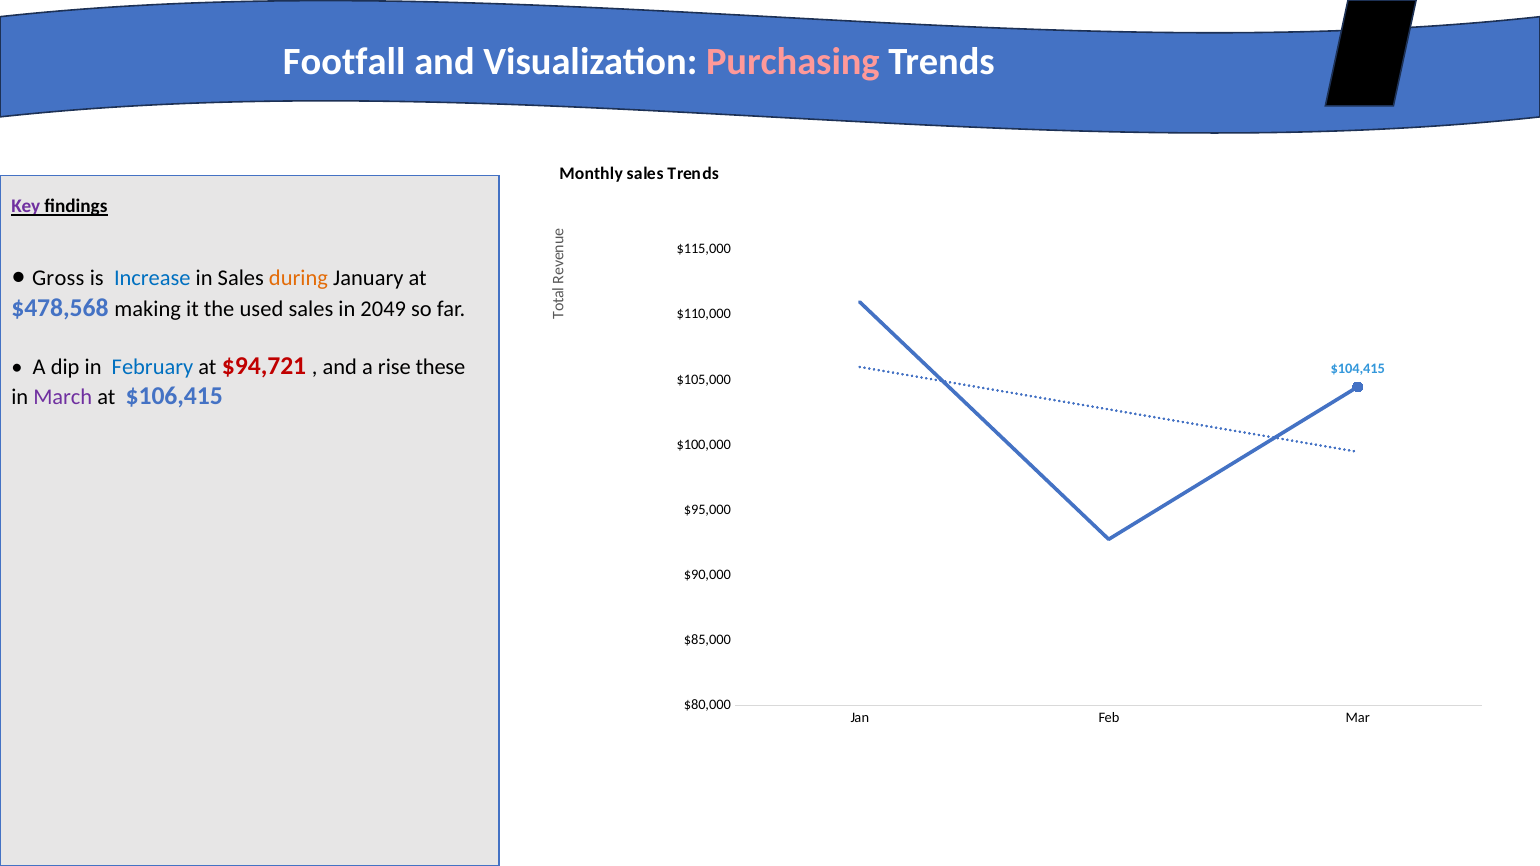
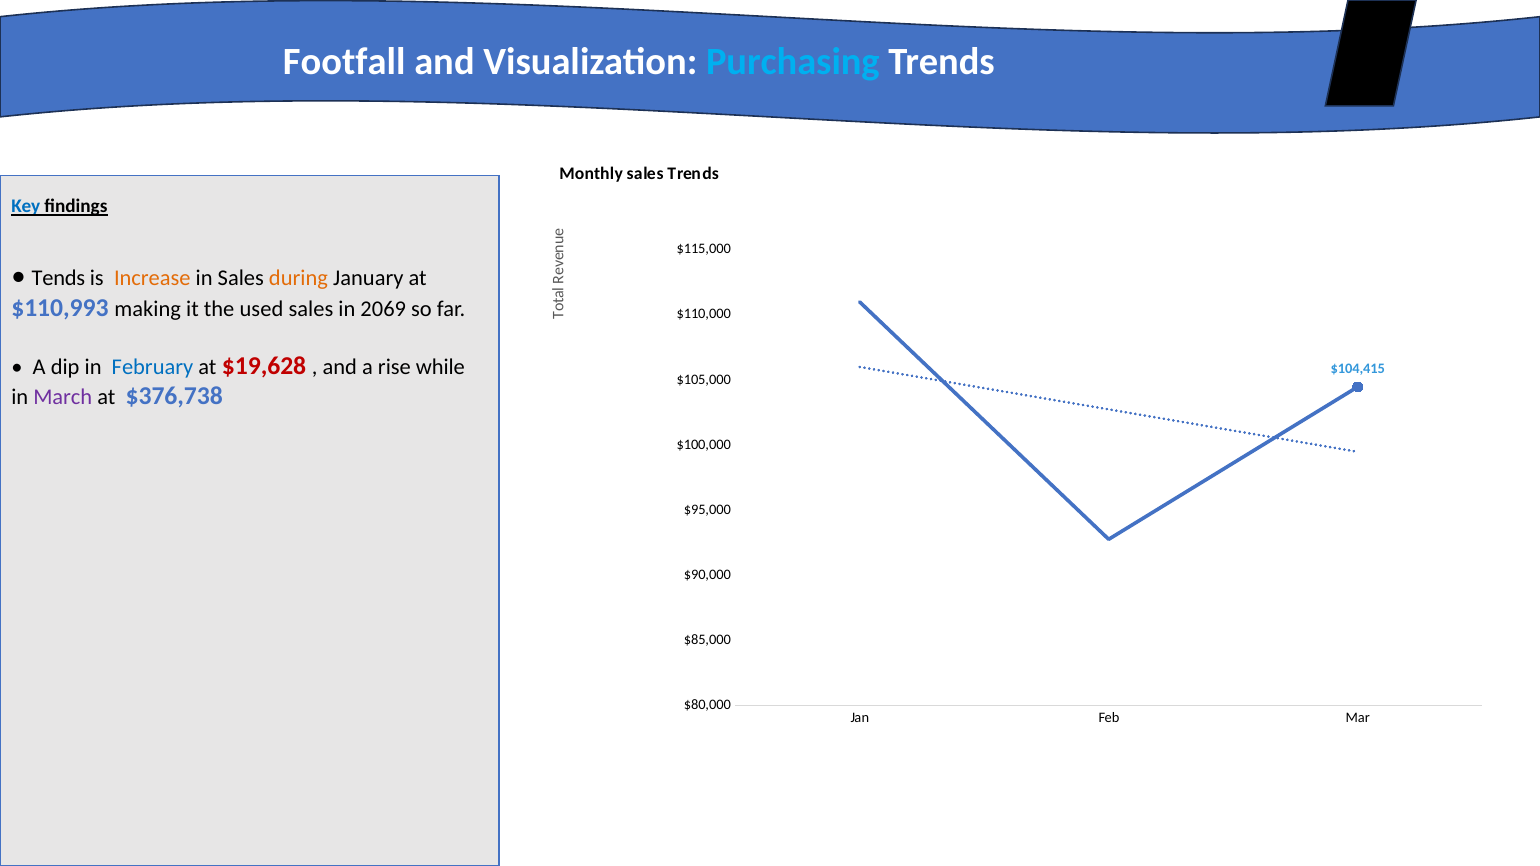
Purchasing colour: pink -> light blue
Key colour: purple -> blue
Gross: Gross -> Tends
Increase colour: blue -> orange
$478,568: $478,568 -> $110,993
2049: 2049 -> 2069
$94,721: $94,721 -> $19,628
these: these -> while
$106,415: $106,415 -> $376,738
